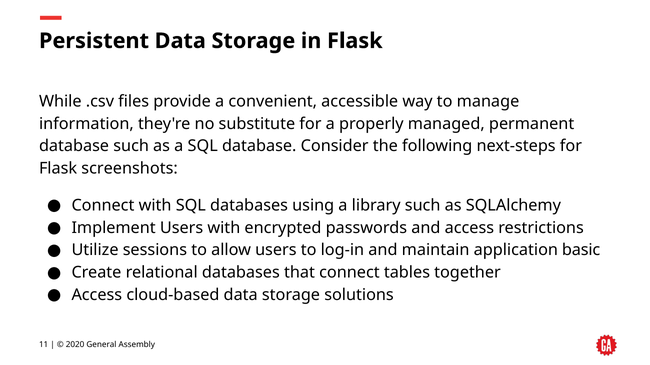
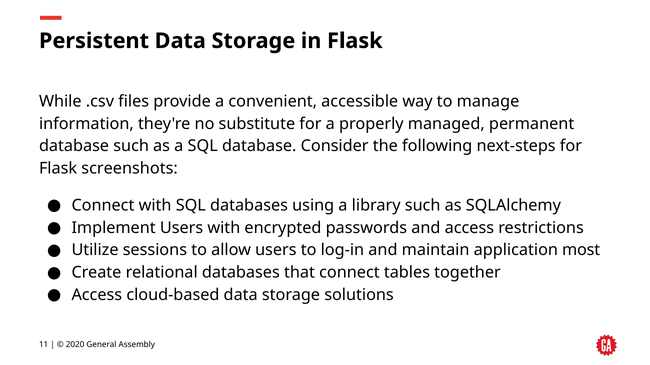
basic: basic -> most
